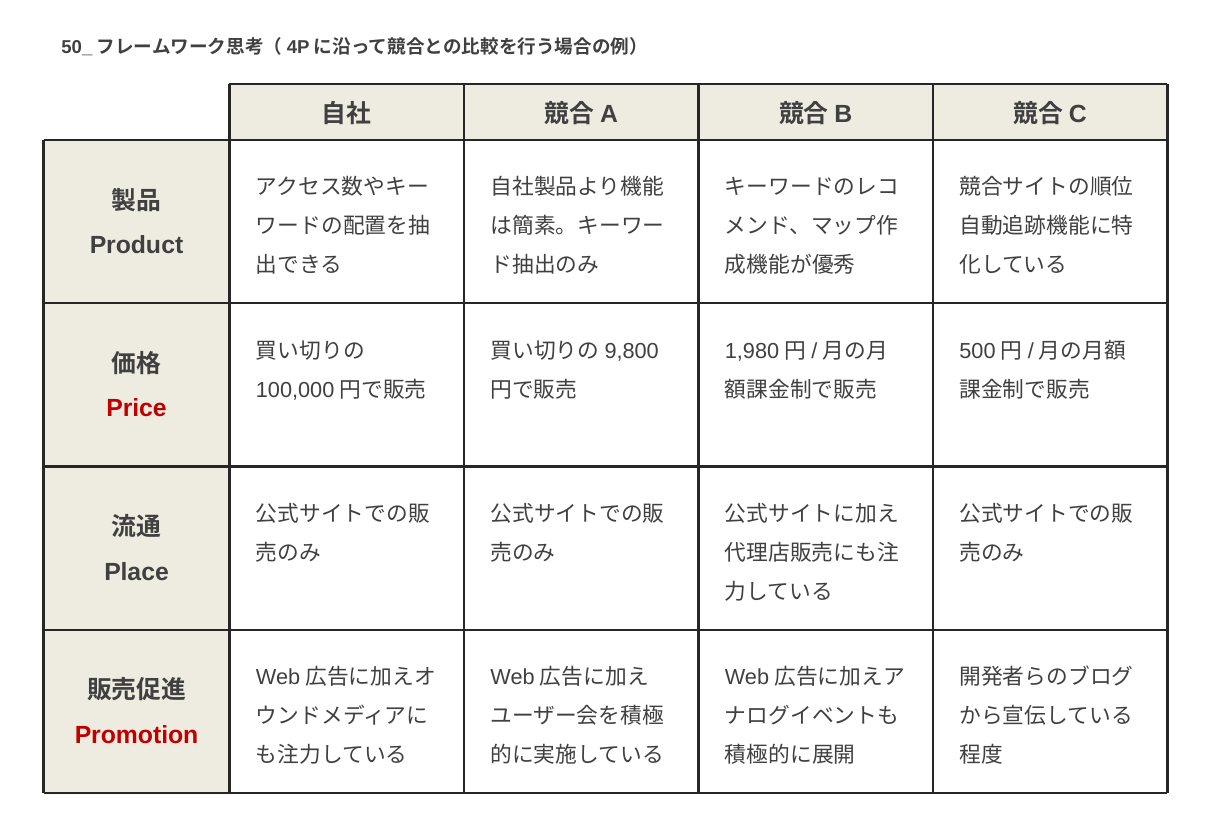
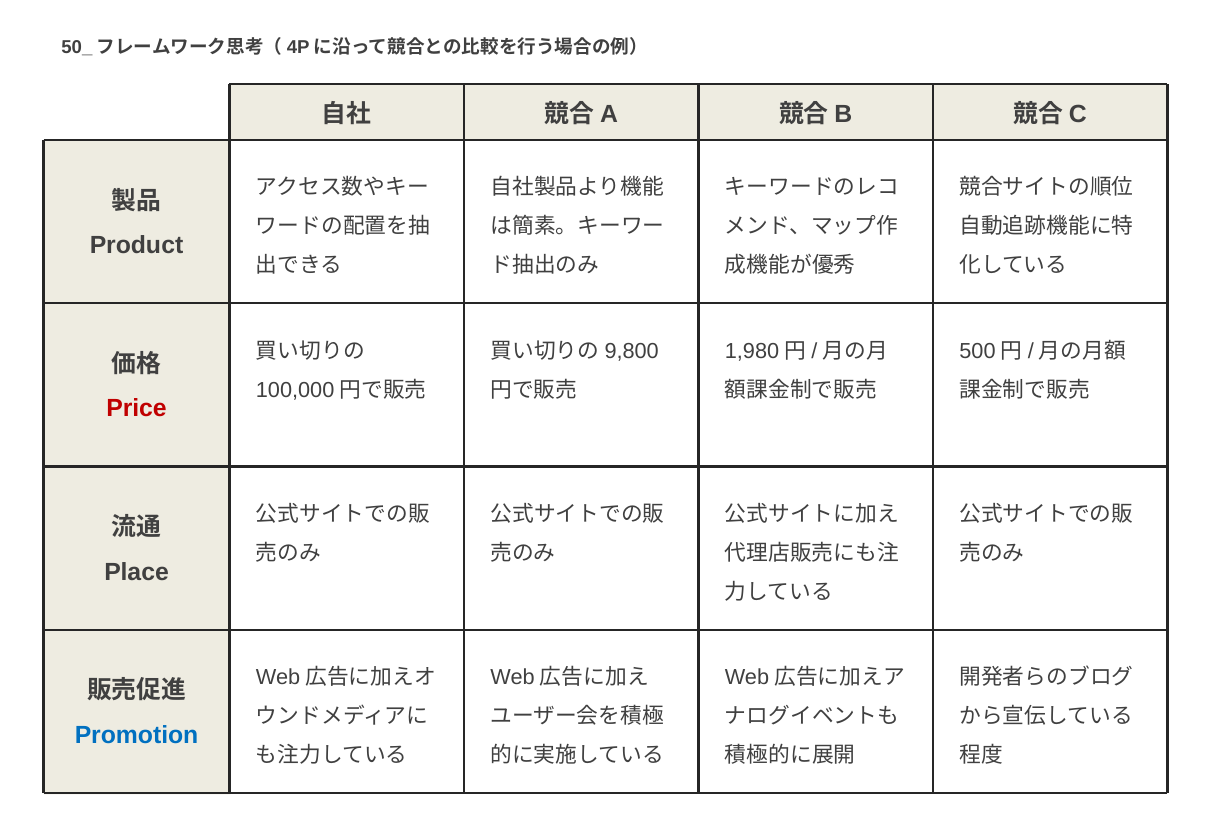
Promotion colour: red -> blue
